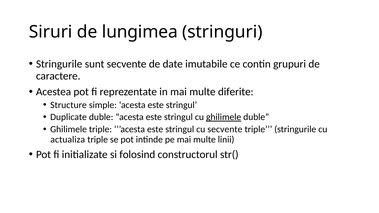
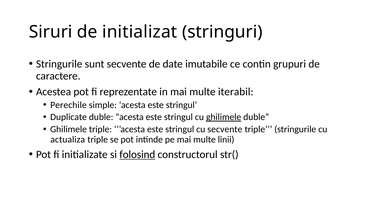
lungimea: lungimea -> initializat
diferite: diferite -> iterabil
Structure: Structure -> Perechile
folosind underline: none -> present
